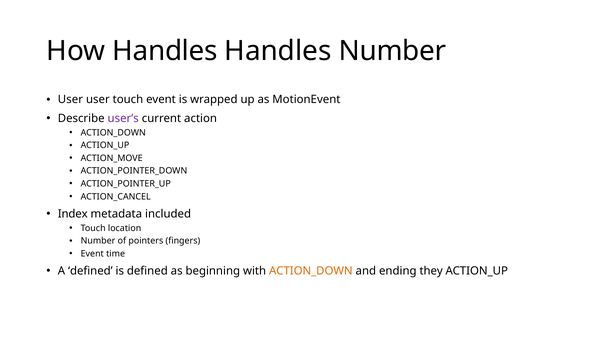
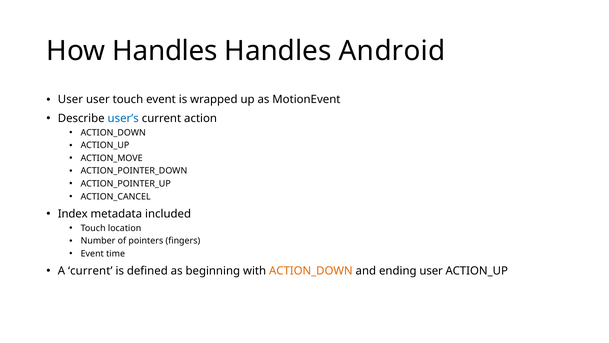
Handles Number: Number -> Android
user’s colour: purple -> blue
A defined: defined -> current
ending they: they -> user
